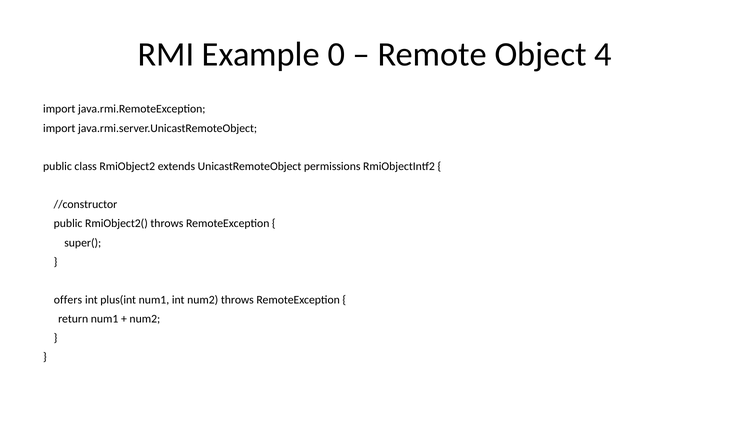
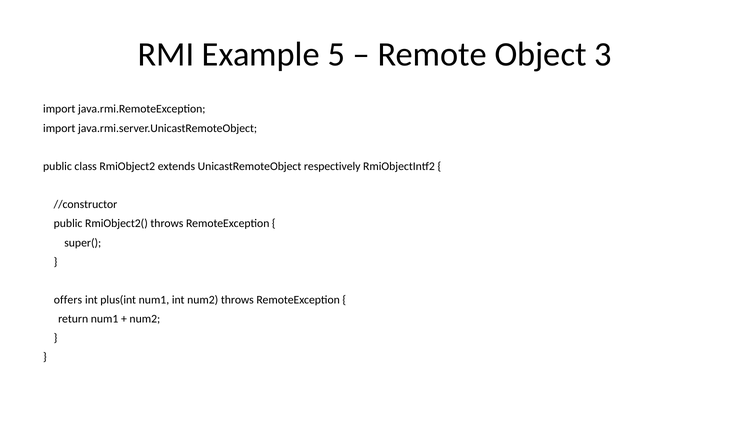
0: 0 -> 5
4: 4 -> 3
permissions: permissions -> respectively
